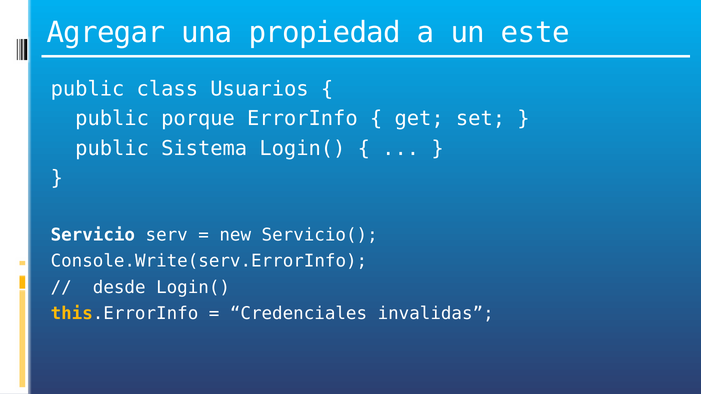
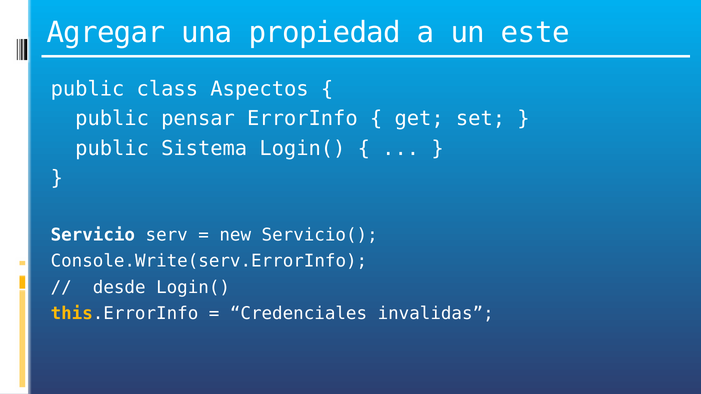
Usuarios: Usuarios -> Aspectos
porque: porque -> pensar
